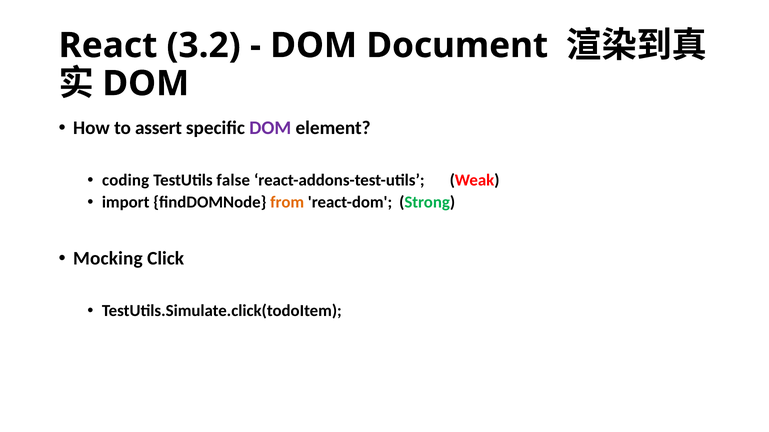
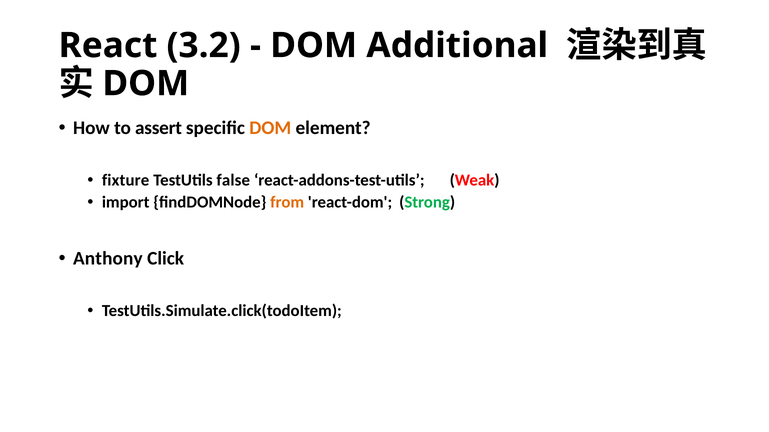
Document: Document -> Additional
DOM at (270, 128) colour: purple -> orange
coding: coding -> fixture
Mocking: Mocking -> Anthony
